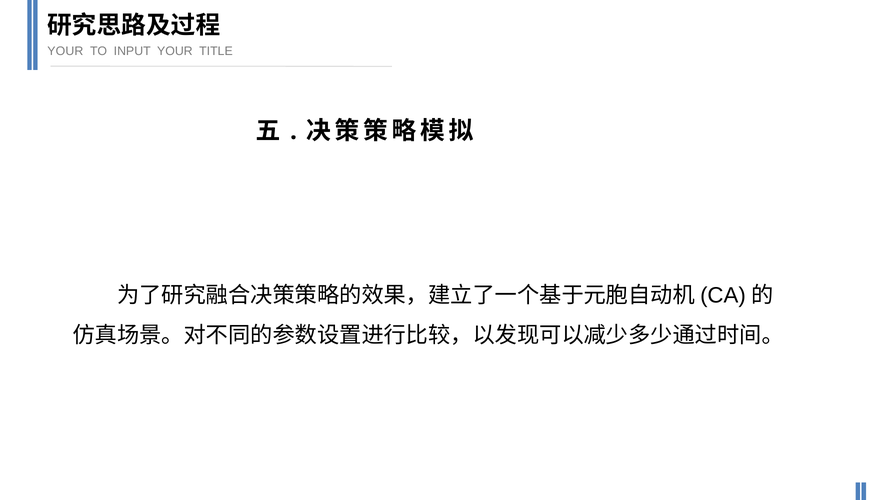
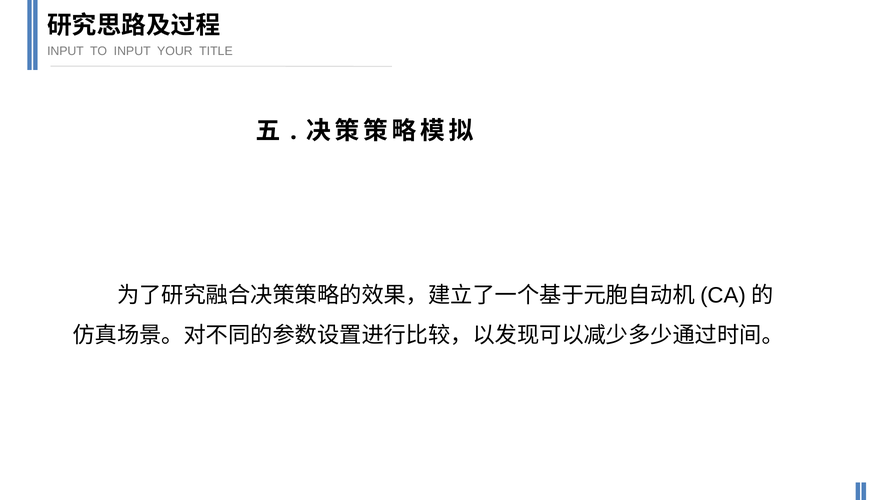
YOUR at (65, 51): YOUR -> INPUT
